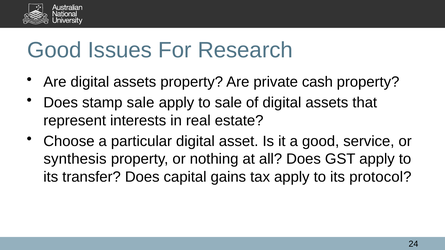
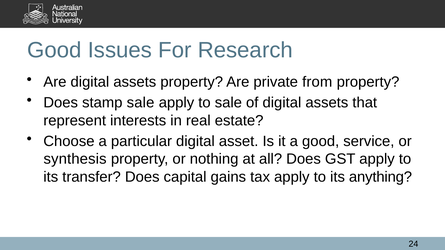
cash: cash -> from
protocol: protocol -> anything
